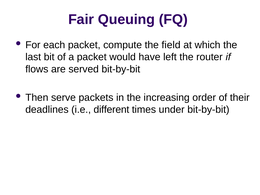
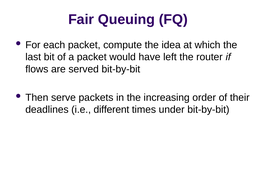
field: field -> idea
